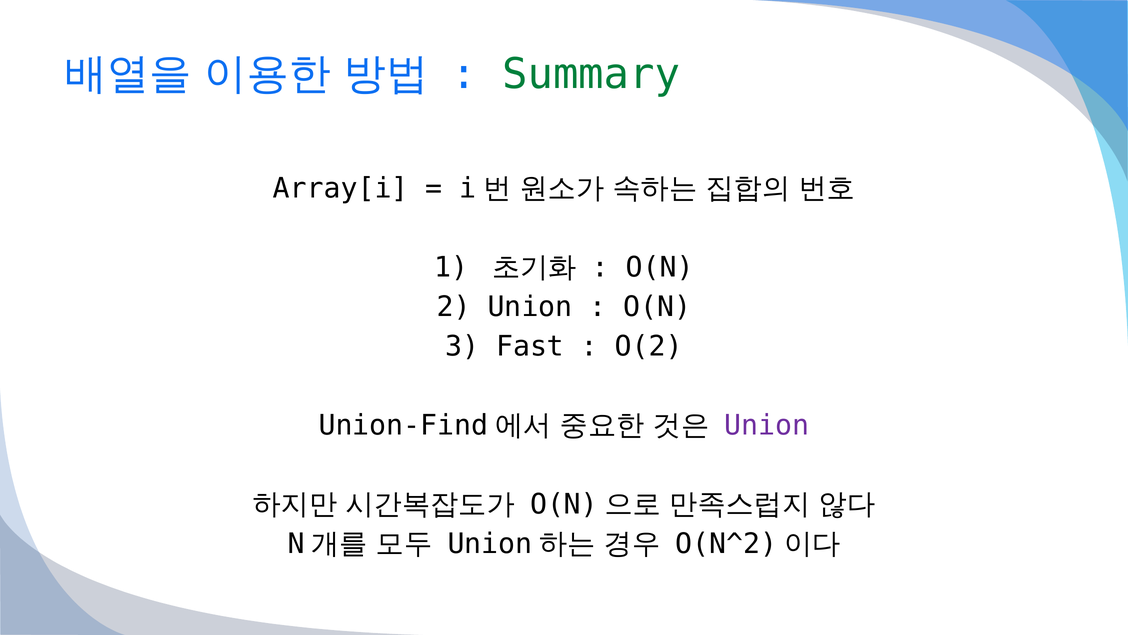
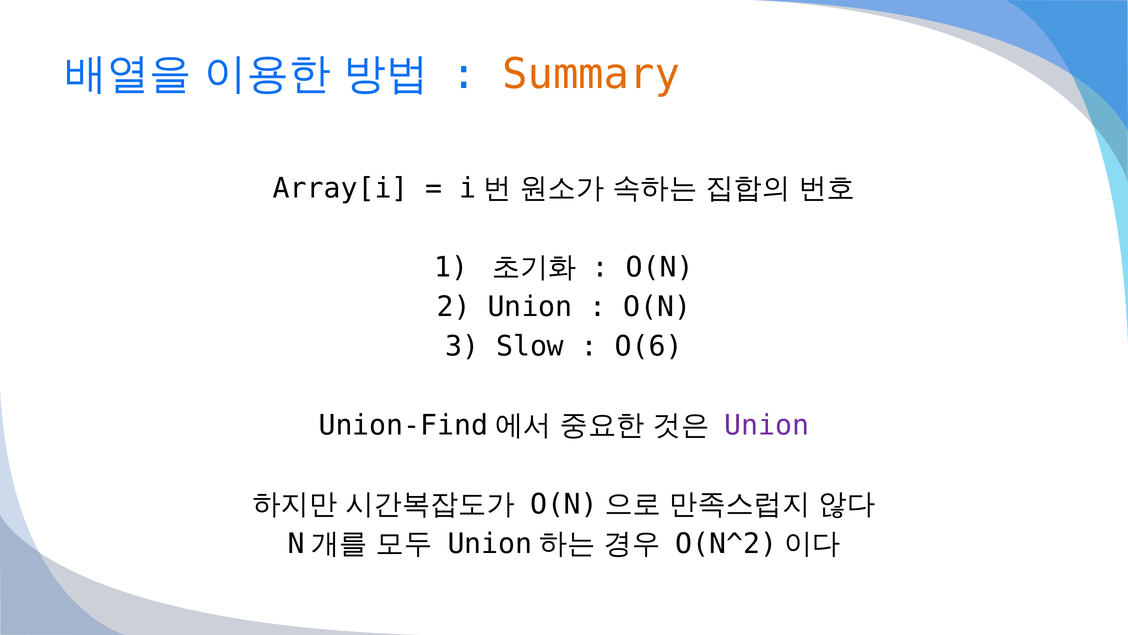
Summary colour: green -> orange
Fast: Fast -> Slow
O(2: O(2 -> O(6
